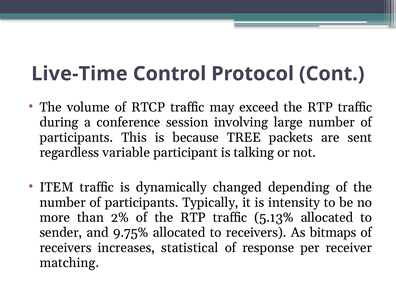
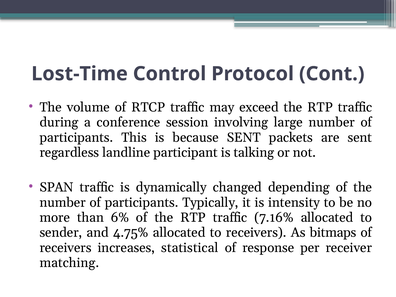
Live-Time: Live-Time -> Lost-Time
because TREE: TREE -> SENT
variable: variable -> landline
ITEM: ITEM -> SPAN
2%: 2% -> 6%
5.13%: 5.13% -> 7.16%
9.75%: 9.75% -> 4.75%
